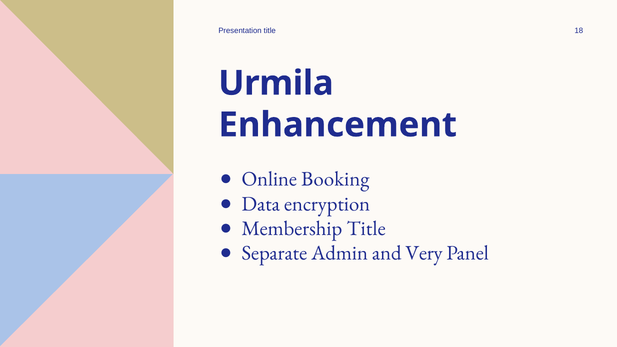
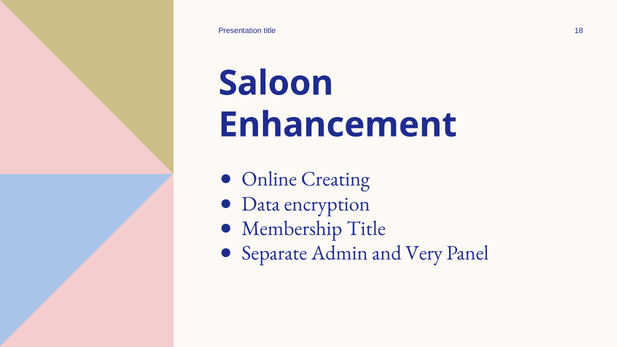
Urmila: Urmila -> Saloon
Booking: Booking -> Creating
